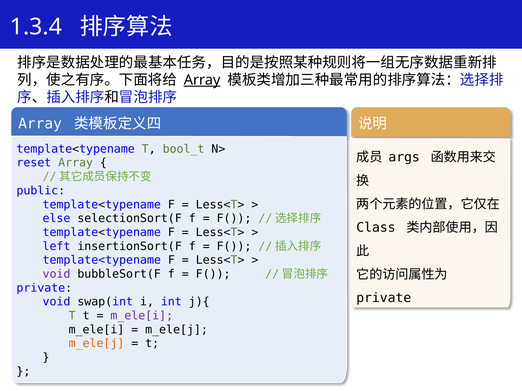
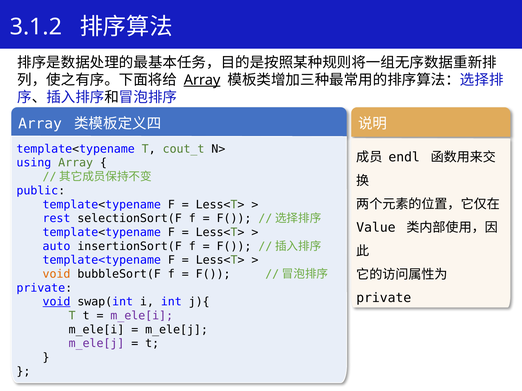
1.3.4: 1.3.4 -> 3.1.2
bool_t: bool_t -> cout_t
args: args -> endl
reset: reset -> using
else: else -> rest
Class: Class -> Value
left: left -> auto
void at (56, 274) colour: purple -> orange
void at (56, 302) underline: none -> present
m_ele[j at (97, 344) colour: orange -> purple
